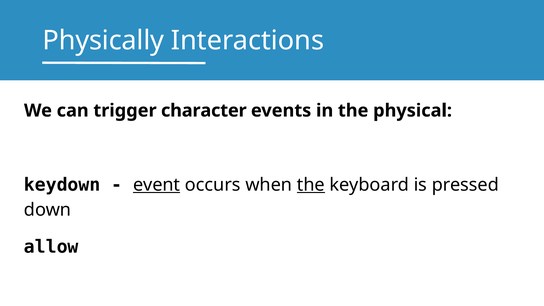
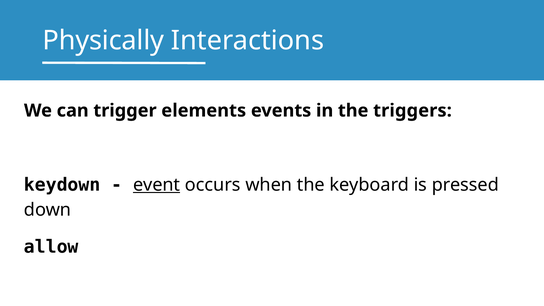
character: character -> elements
physical: physical -> triggers
the at (311, 185) underline: present -> none
